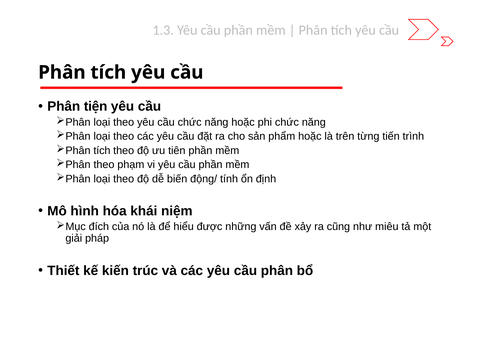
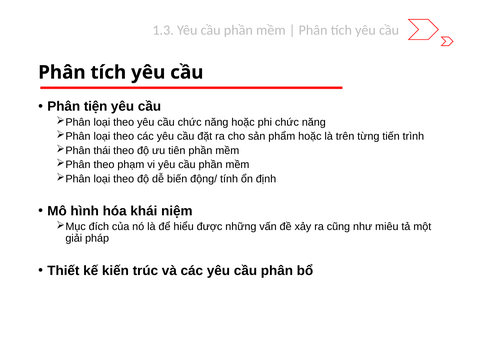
tích at (102, 150): tích -> thái
